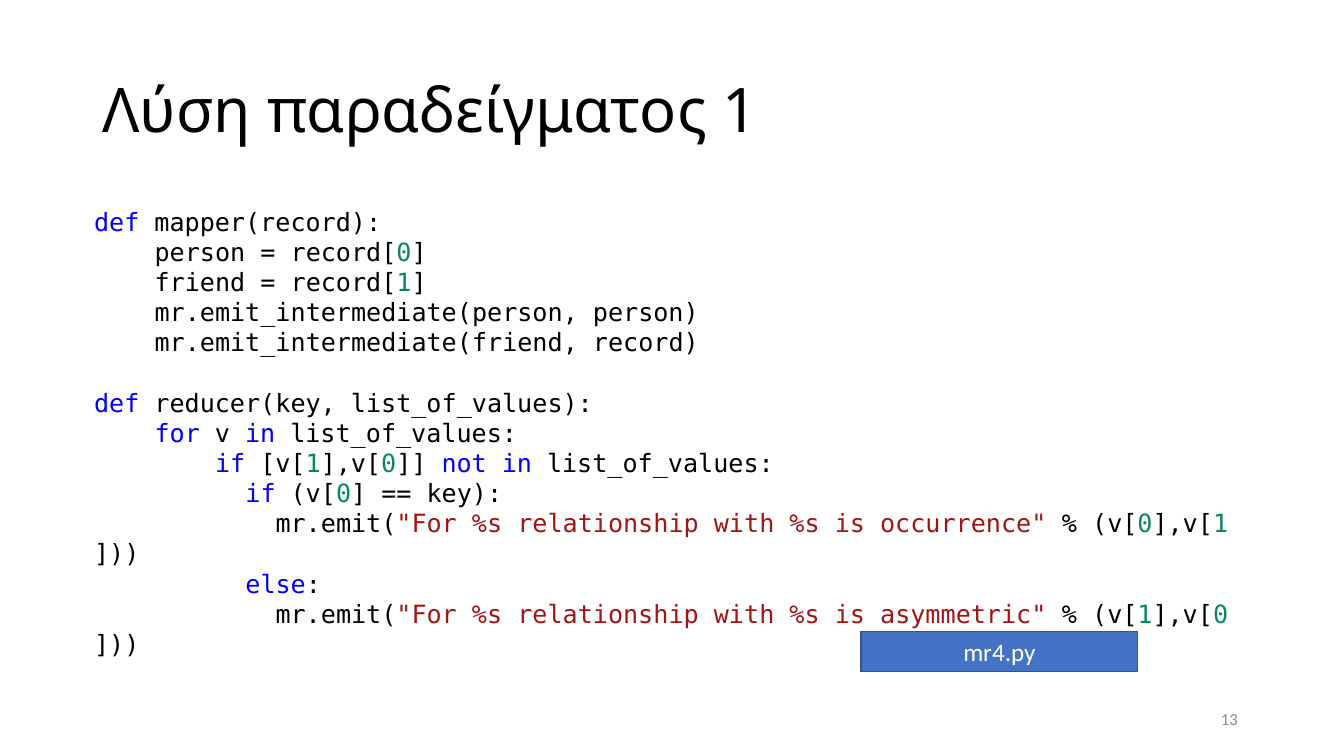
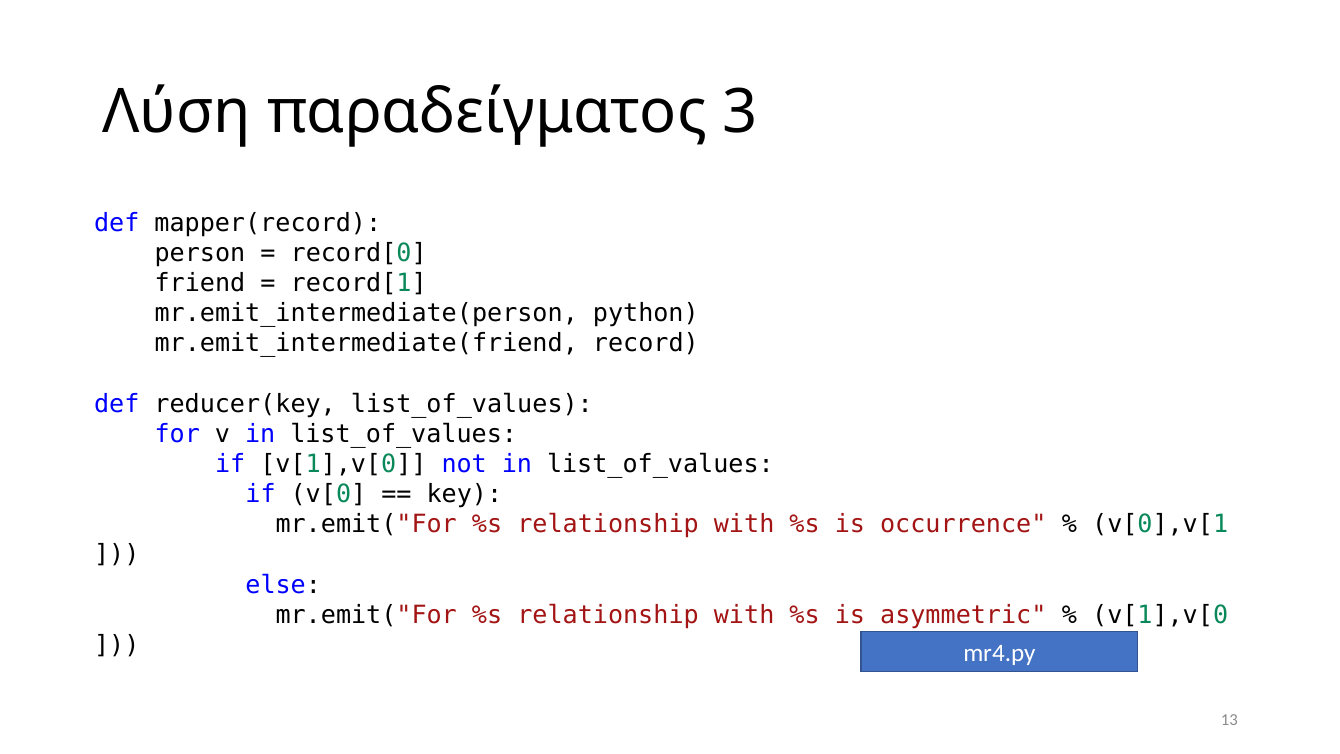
1: 1 -> 3
mr.emit_intermediate(person person: person -> python
